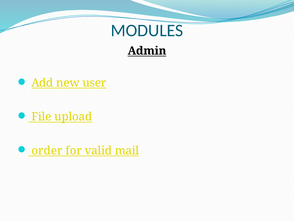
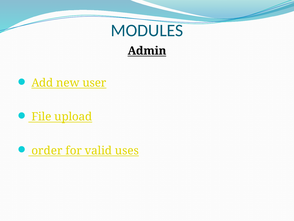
mail: mail -> uses
